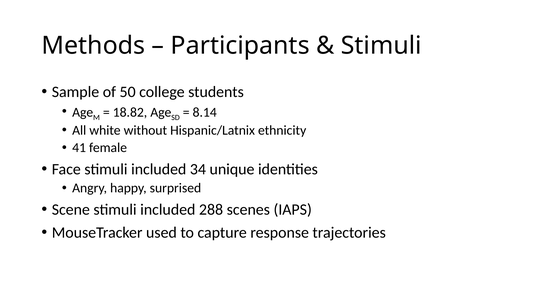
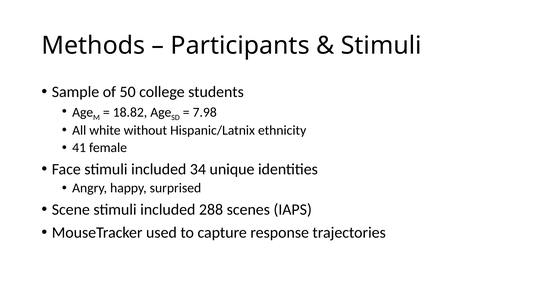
8.14: 8.14 -> 7.98
